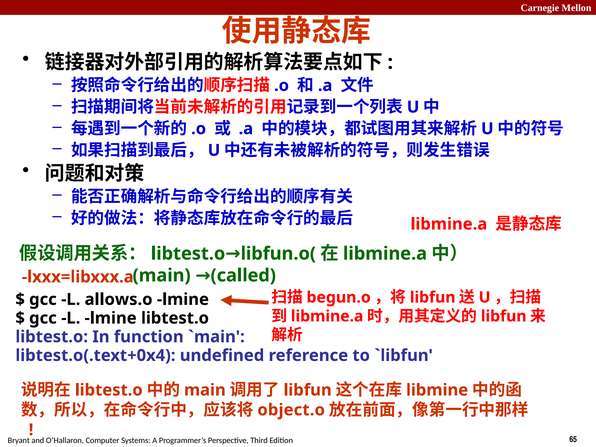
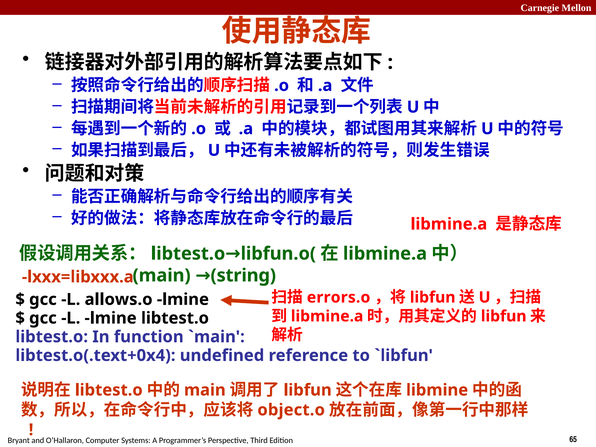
called: called -> string
begun.o: begun.o -> errors.o
